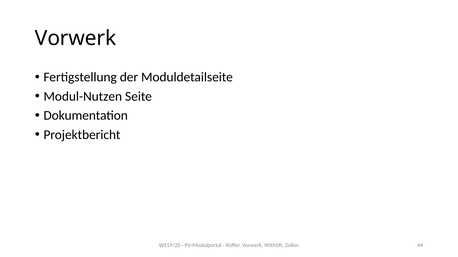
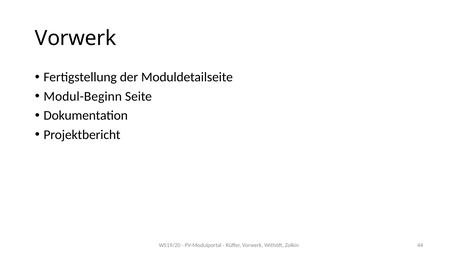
Modul-Nutzen: Modul-Nutzen -> Modul-Beginn
